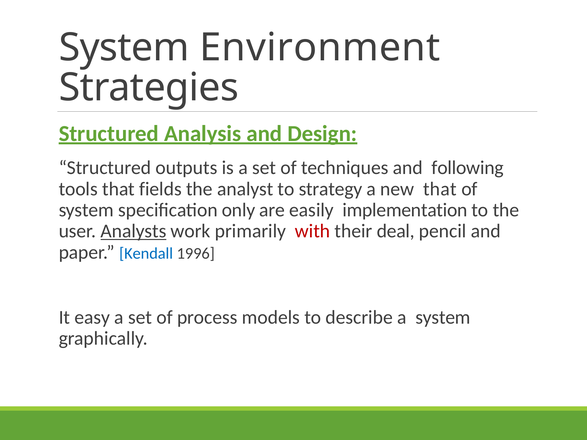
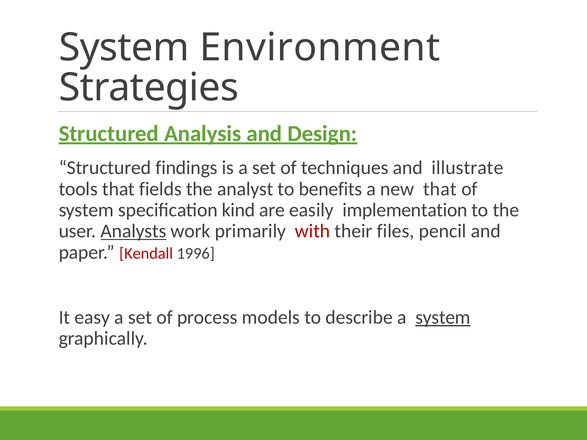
outputs: outputs -> findings
following: following -> illustrate
strategy: strategy -> benefits
only: only -> kind
deal: deal -> files
Kendall colour: blue -> red
system at (443, 317) underline: none -> present
